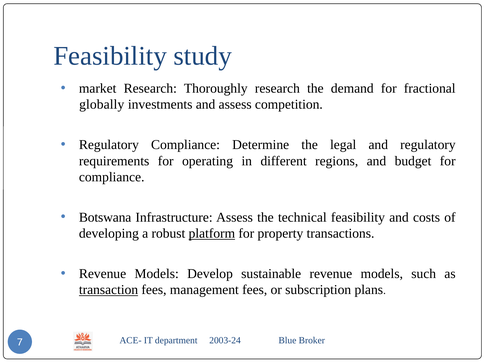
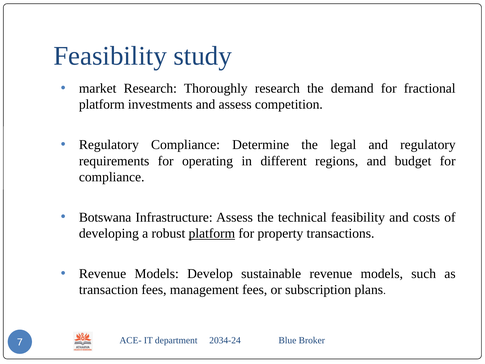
globally at (102, 104): globally -> platform
transaction underline: present -> none
2003-24: 2003-24 -> 2034-24
